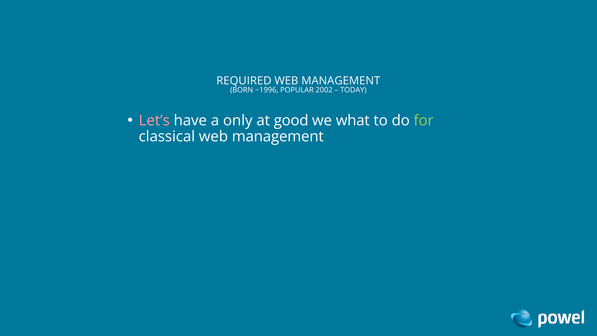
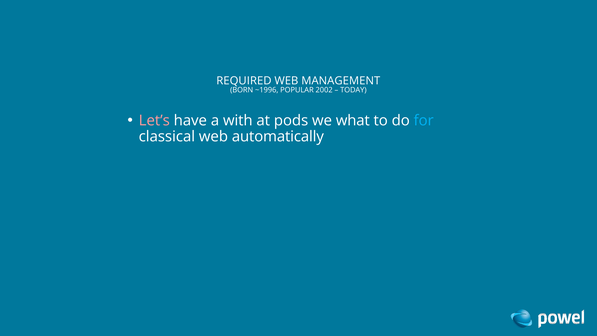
only: only -> with
good: good -> pods
for colour: light green -> light blue
classical web management: management -> automatically
